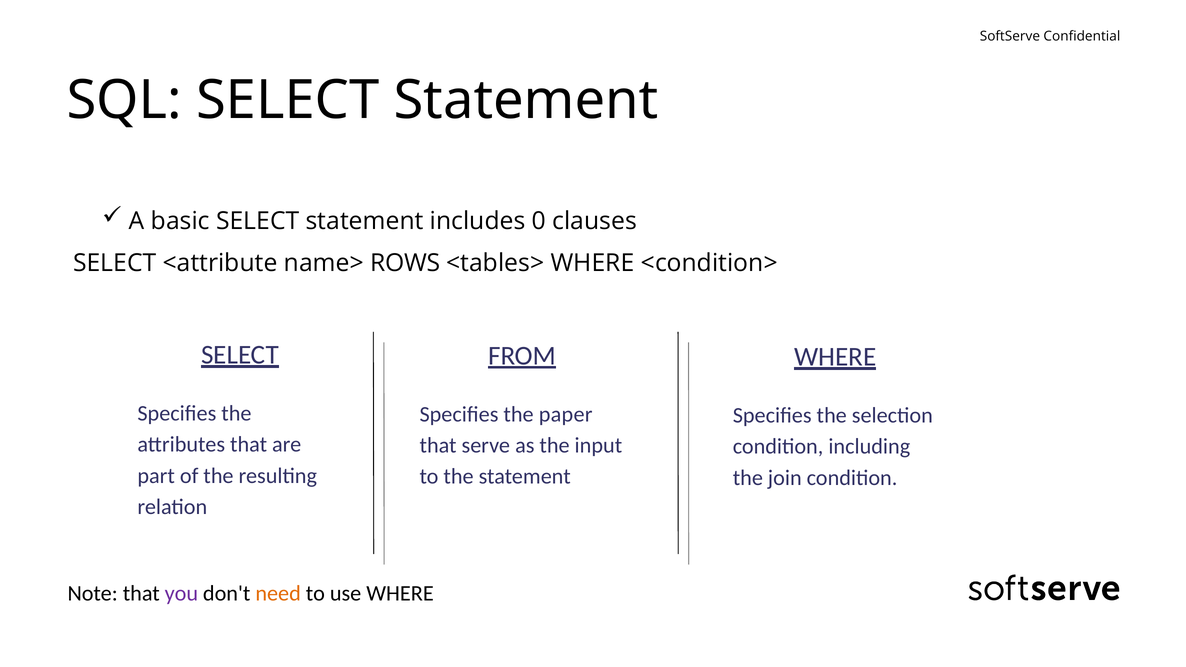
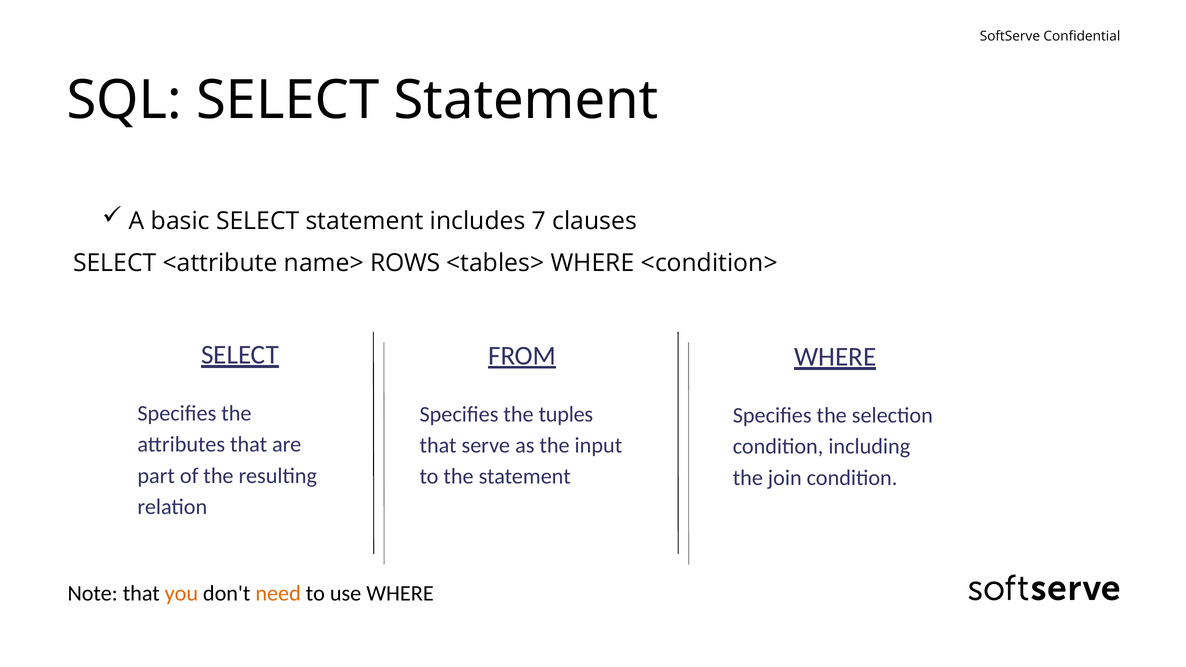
0: 0 -> 7
paper: paper -> tuples
you colour: purple -> orange
